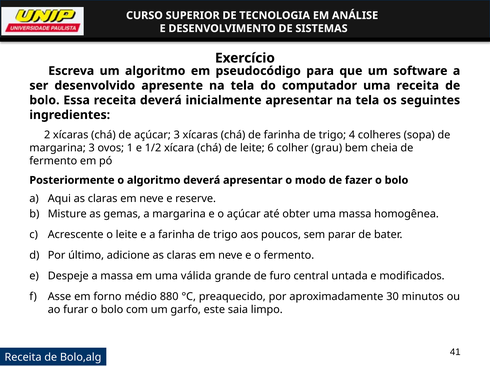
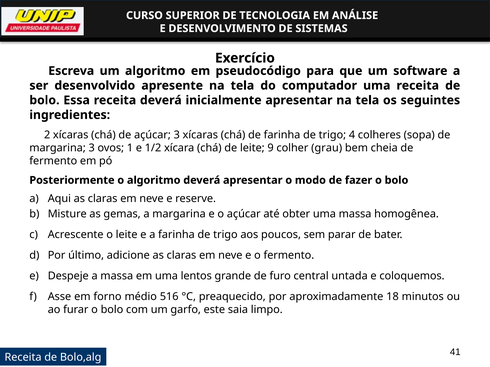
6: 6 -> 9
válida: válida -> lentos
modificados: modificados -> coloquemos
880: 880 -> 516
30: 30 -> 18
